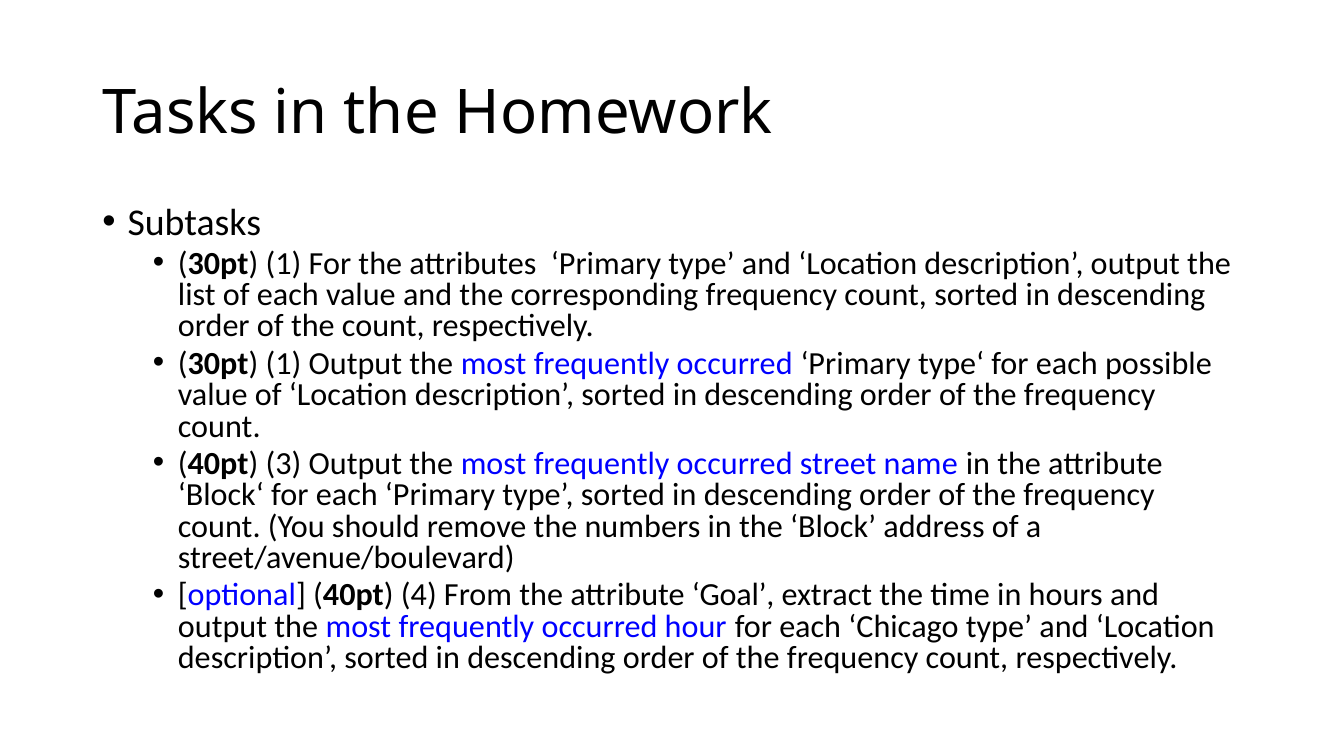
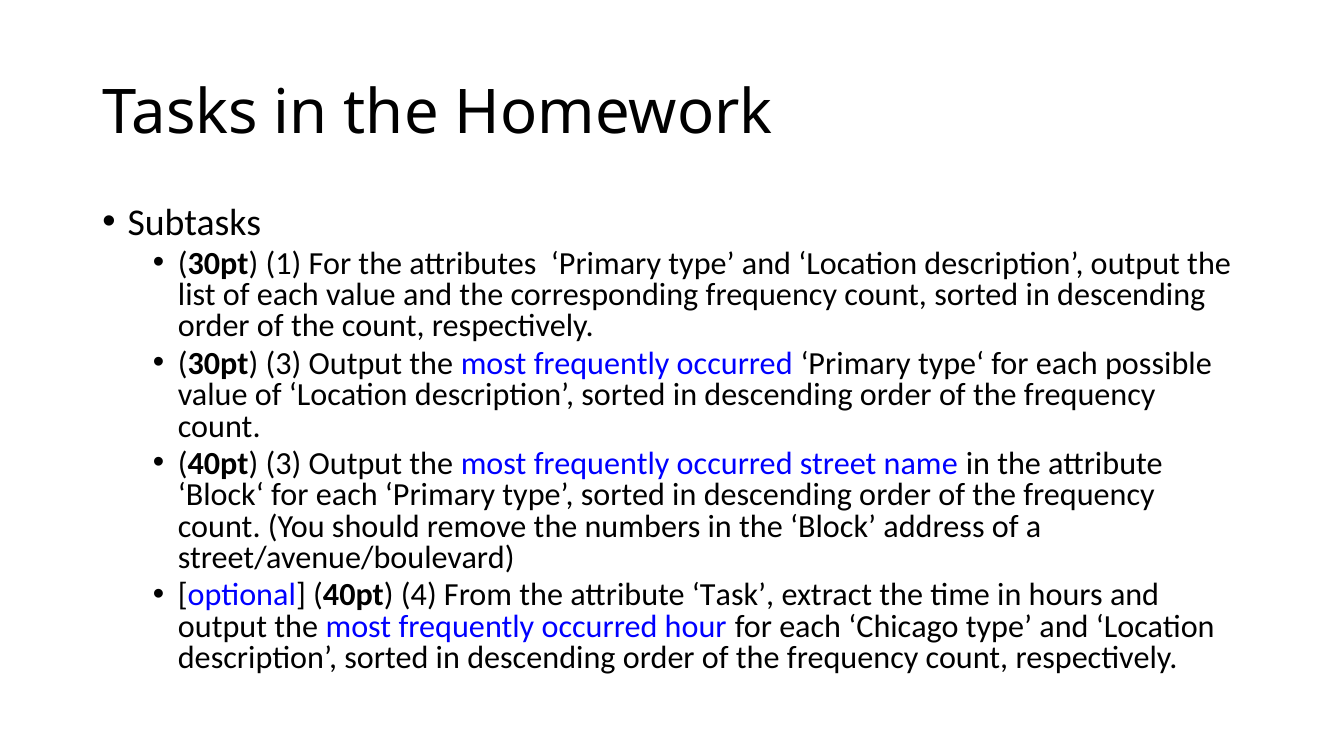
1 at (283, 364): 1 -> 3
Goal: Goal -> Task
